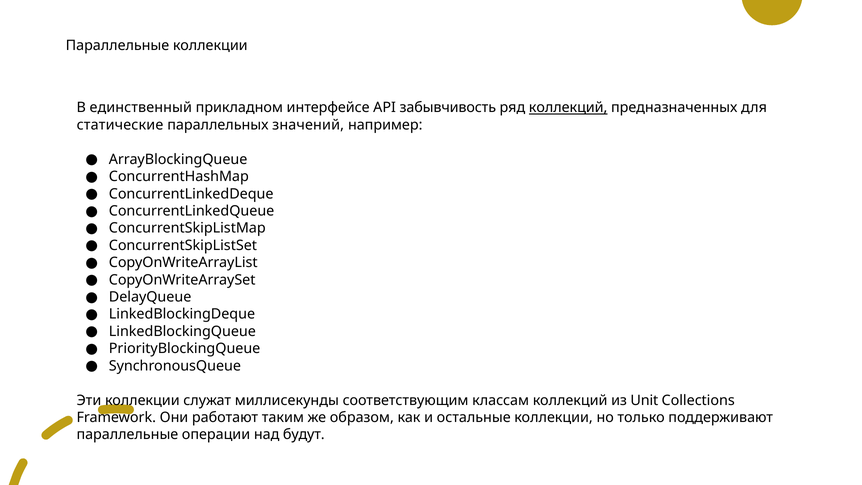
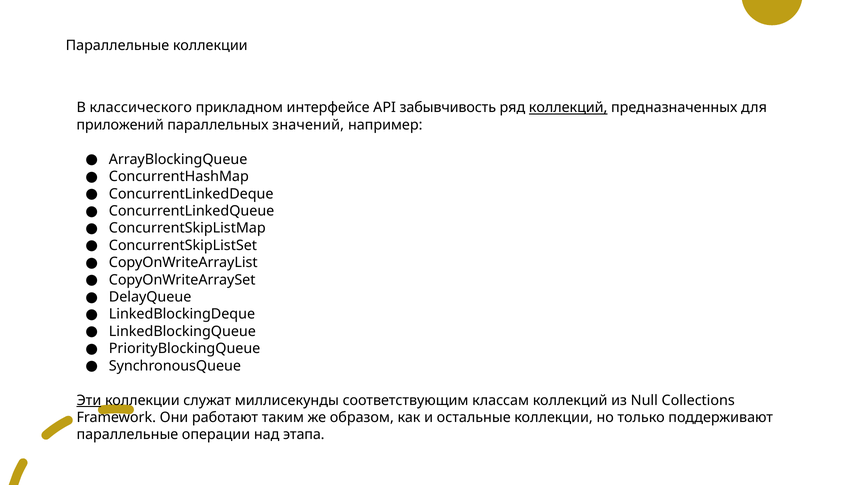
единственный: единственный -> классического
статические: статические -> приложений
Эти underline: none -> present
Unit: Unit -> Null
будут: будут -> этапа
